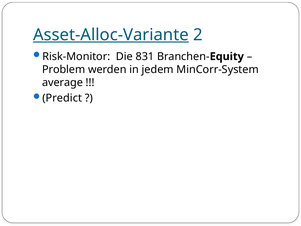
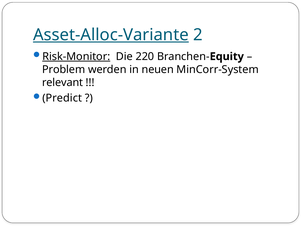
Risk-Monitor underline: none -> present
831: 831 -> 220
jedem: jedem -> neuen
average: average -> relevant
